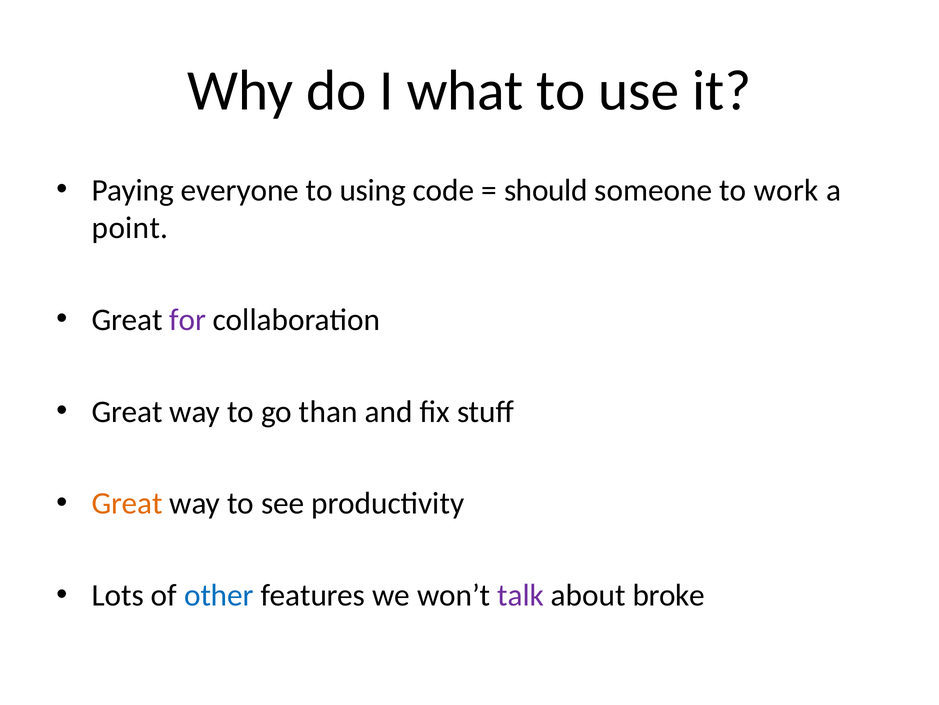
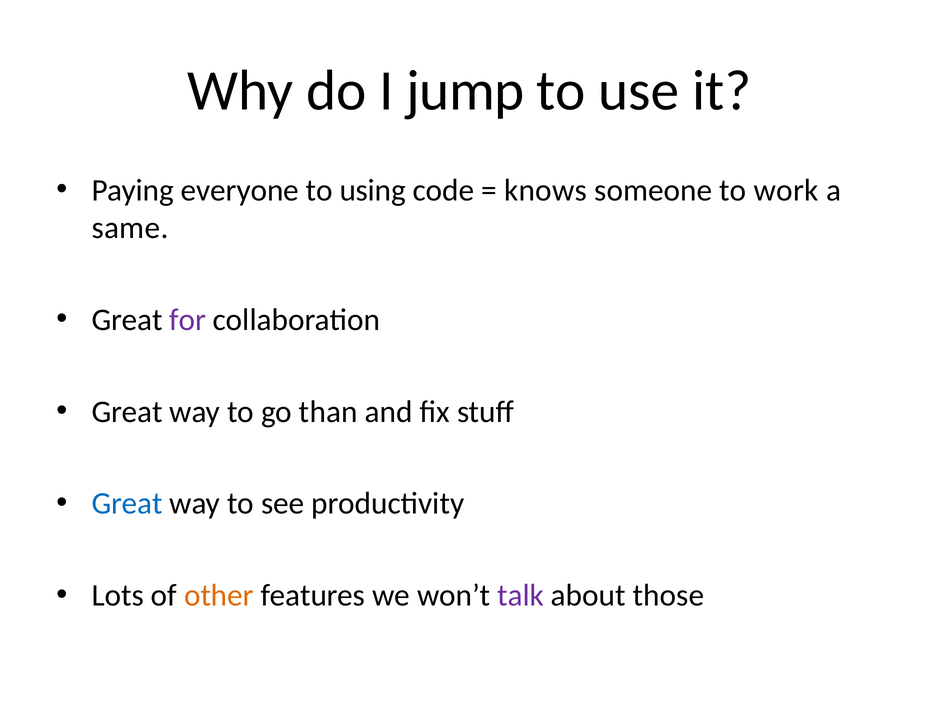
what: what -> jump
should: should -> knows
point: point -> same
Great at (127, 503) colour: orange -> blue
other colour: blue -> orange
broke: broke -> those
